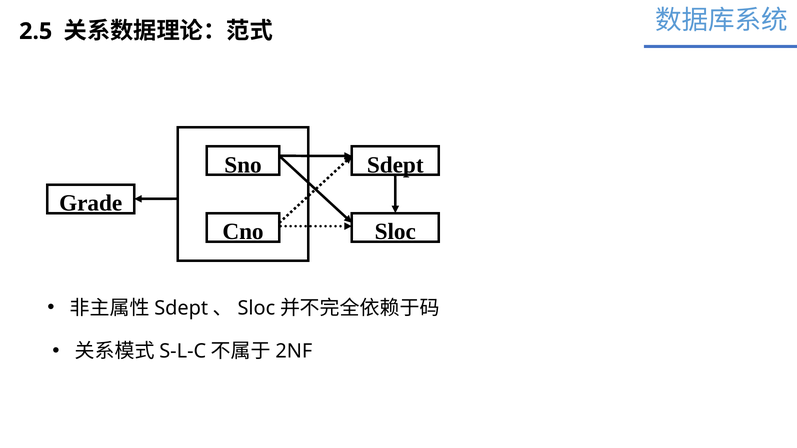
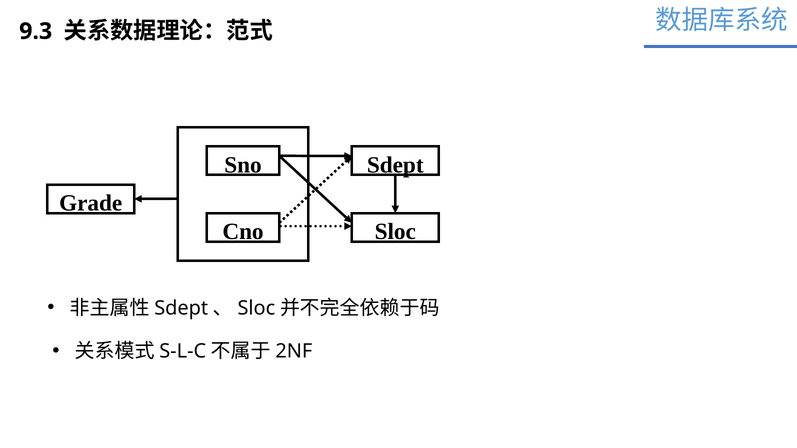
2.5: 2.5 -> 9.3
